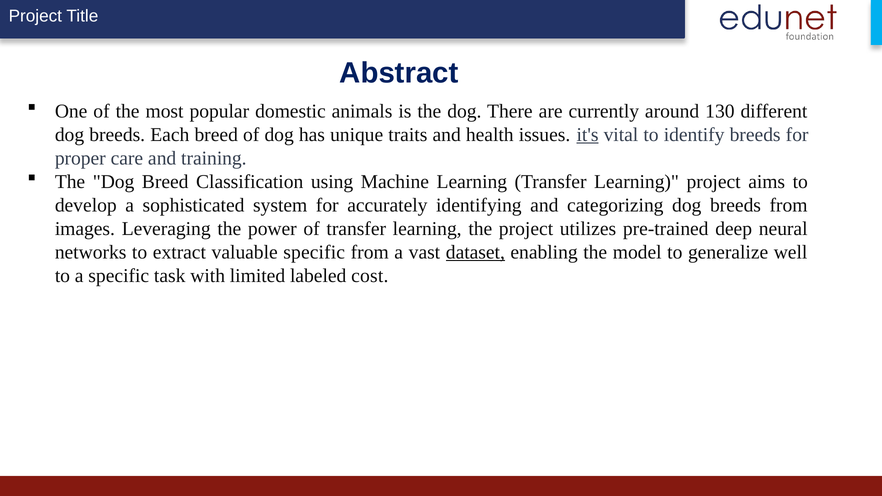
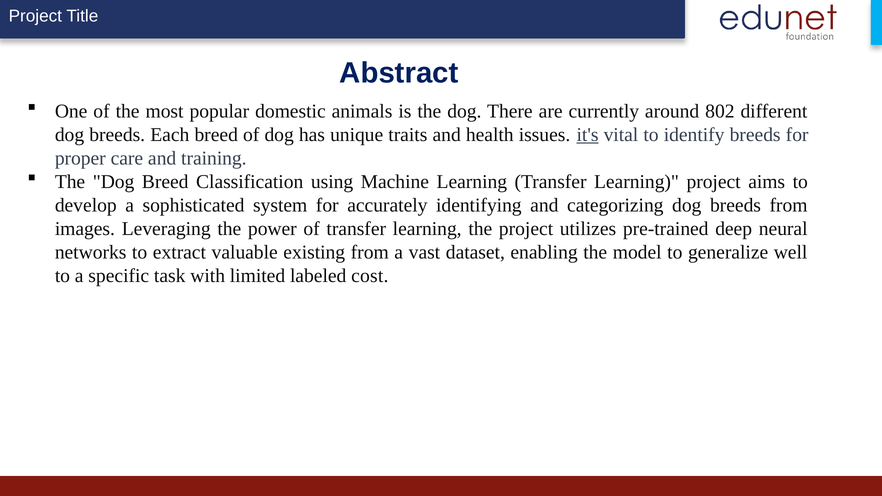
130: 130 -> 802
valuable specific: specific -> existing
dataset underline: present -> none
